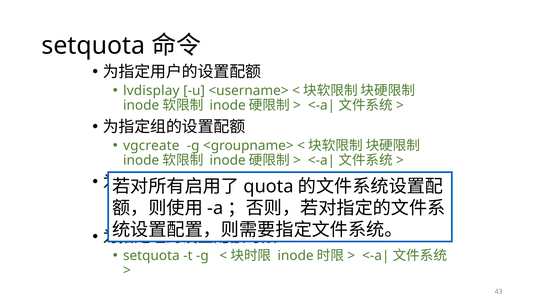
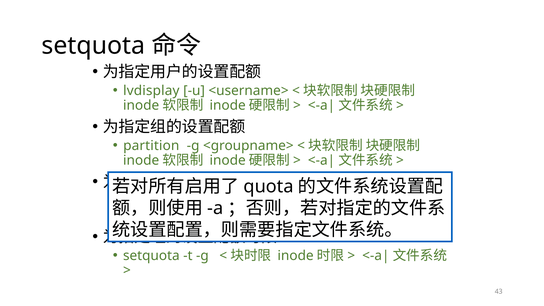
vgcreate: vgcreate -> partition
